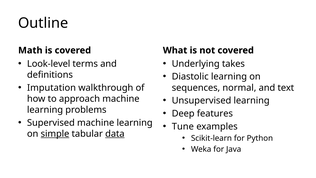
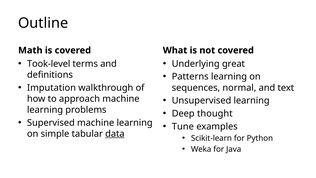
Look-level: Look-level -> Took-level
takes: takes -> great
Diastolic: Diastolic -> Patterns
features: features -> thought
simple underline: present -> none
